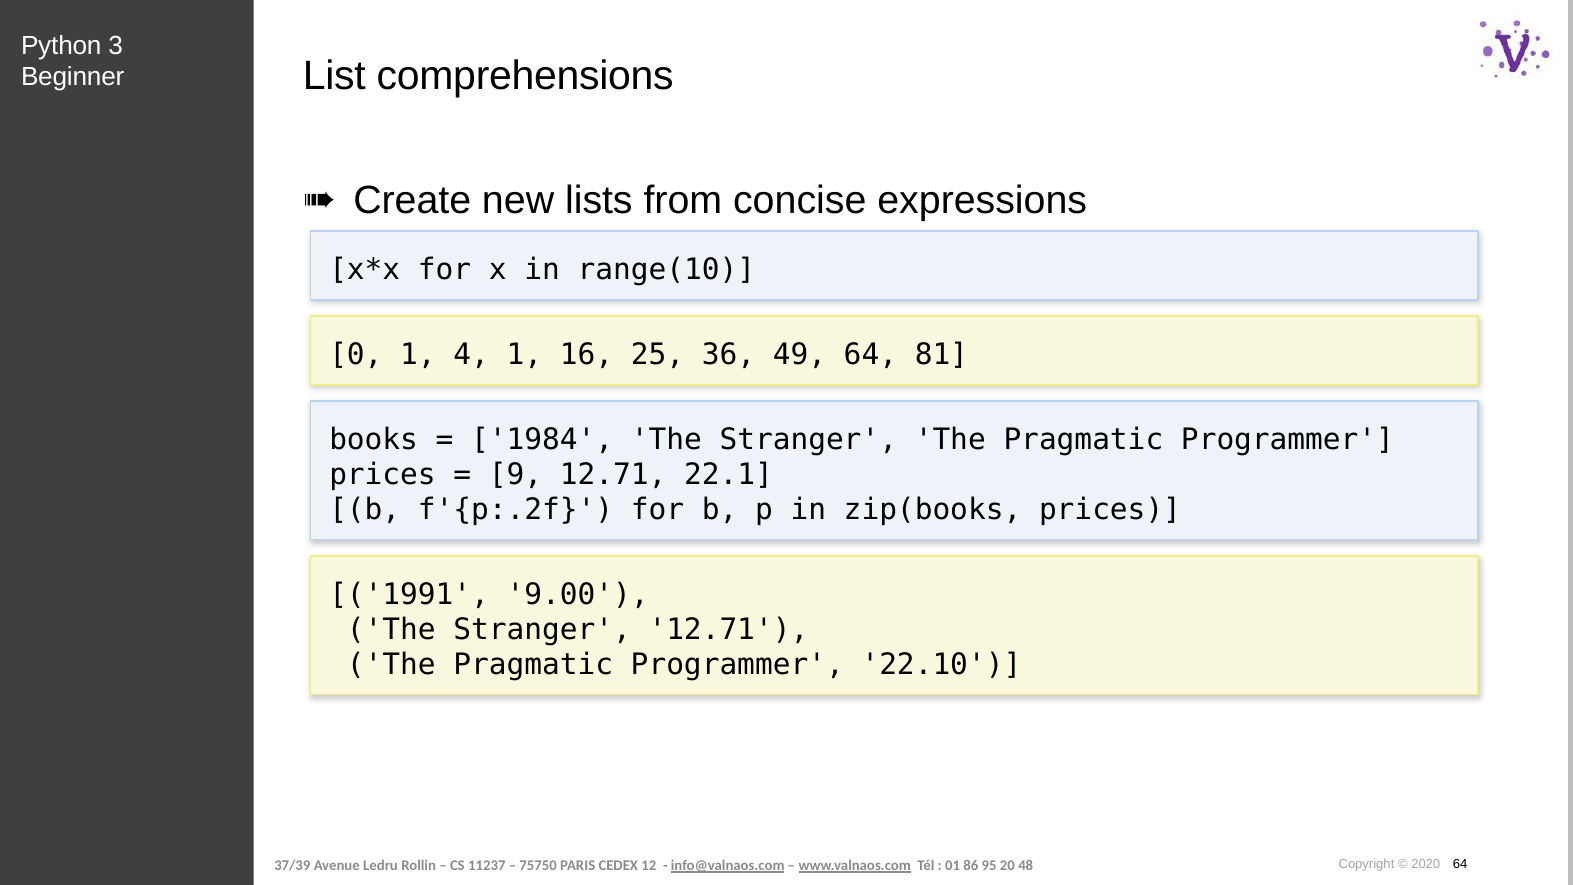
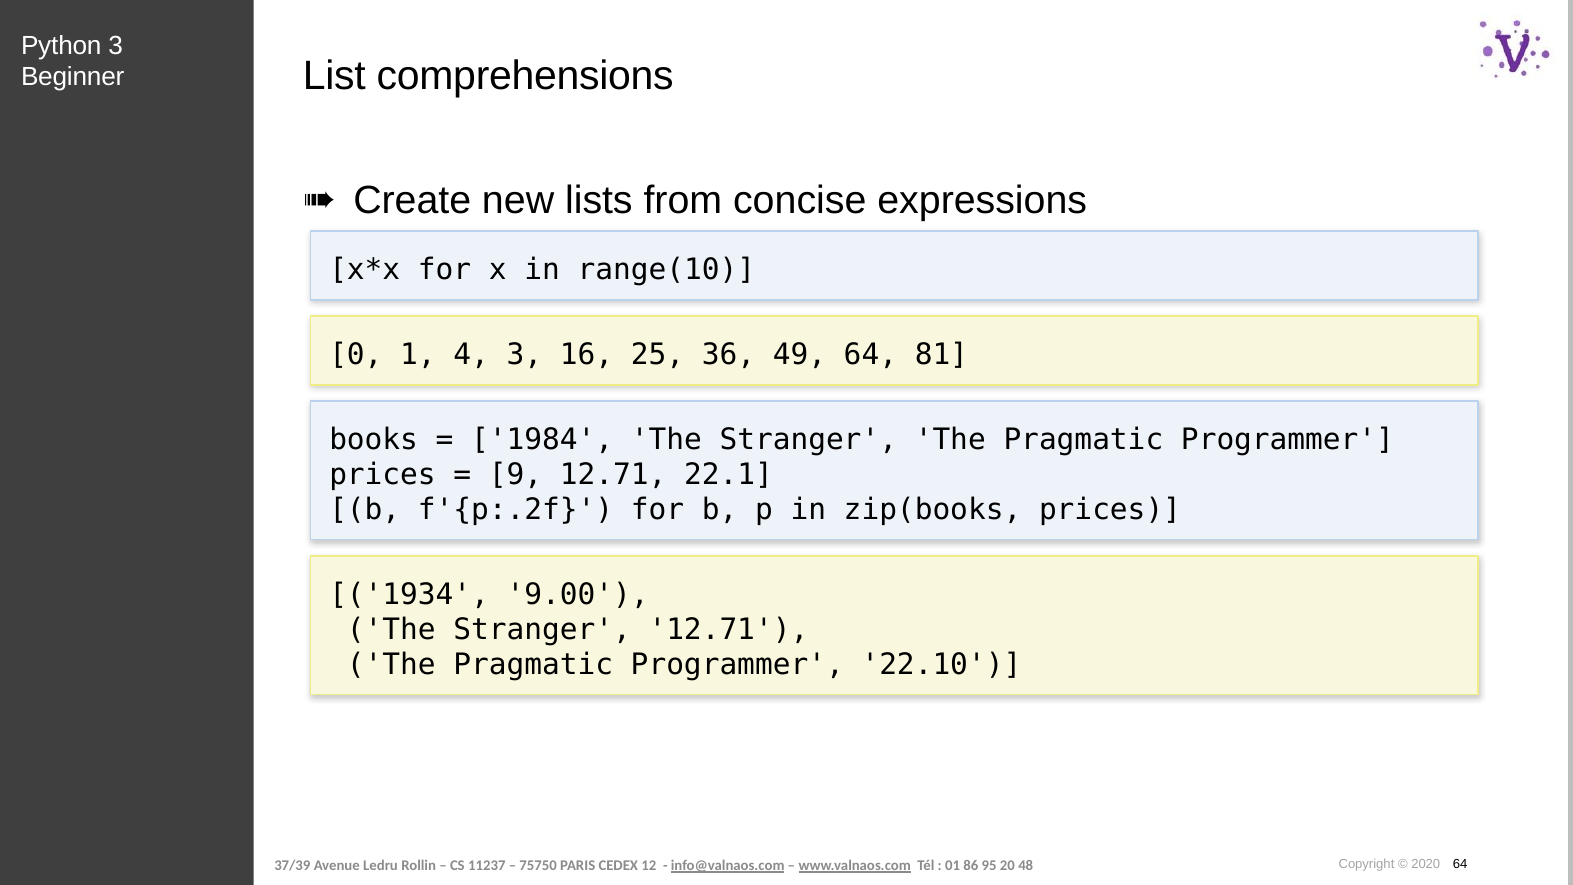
4 1: 1 -> 3
1991: 1991 -> 1934
